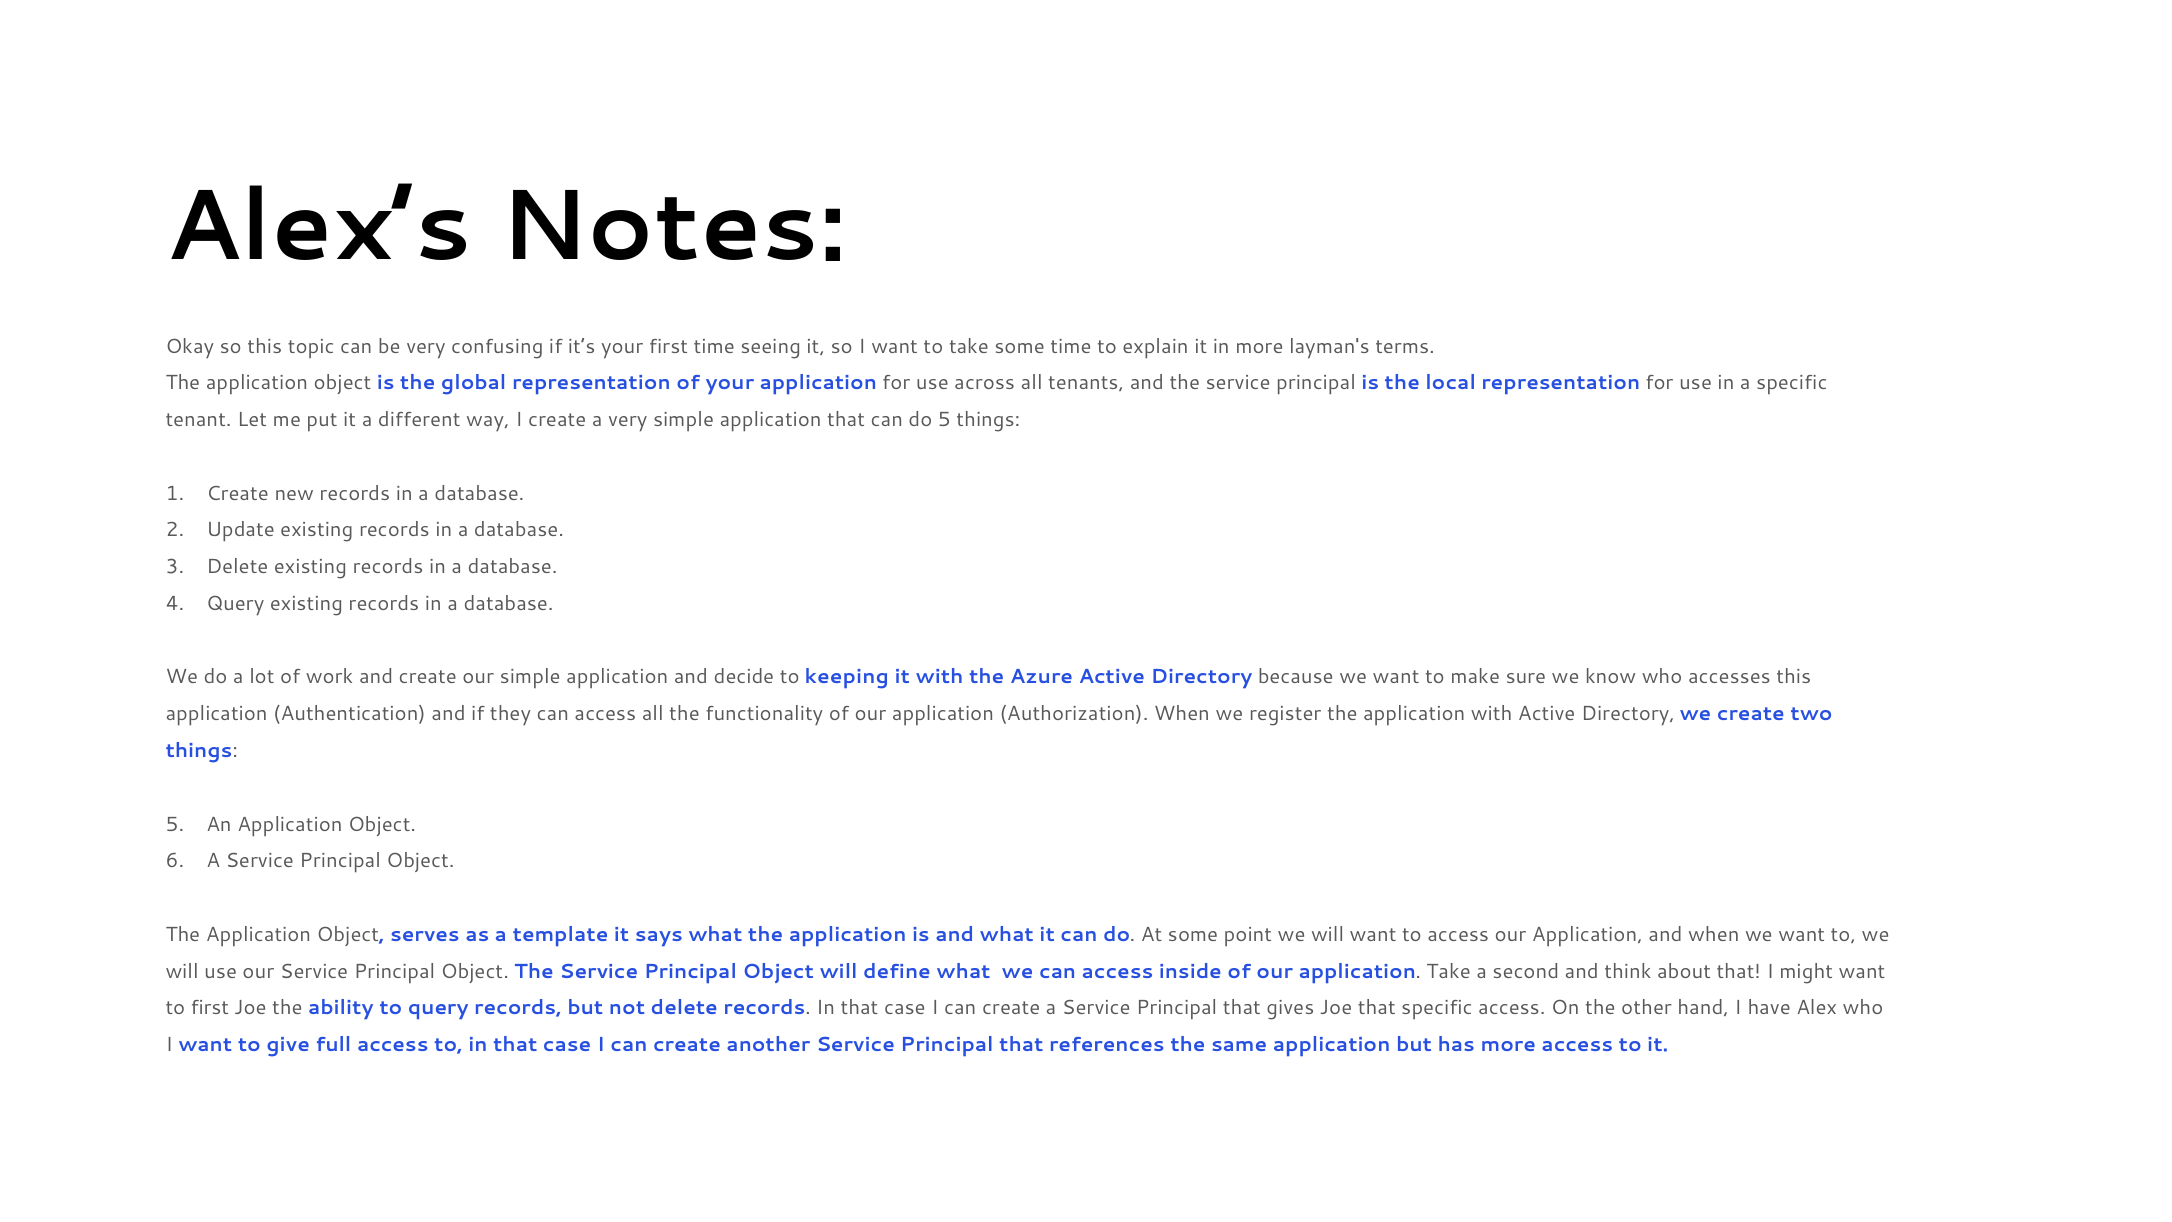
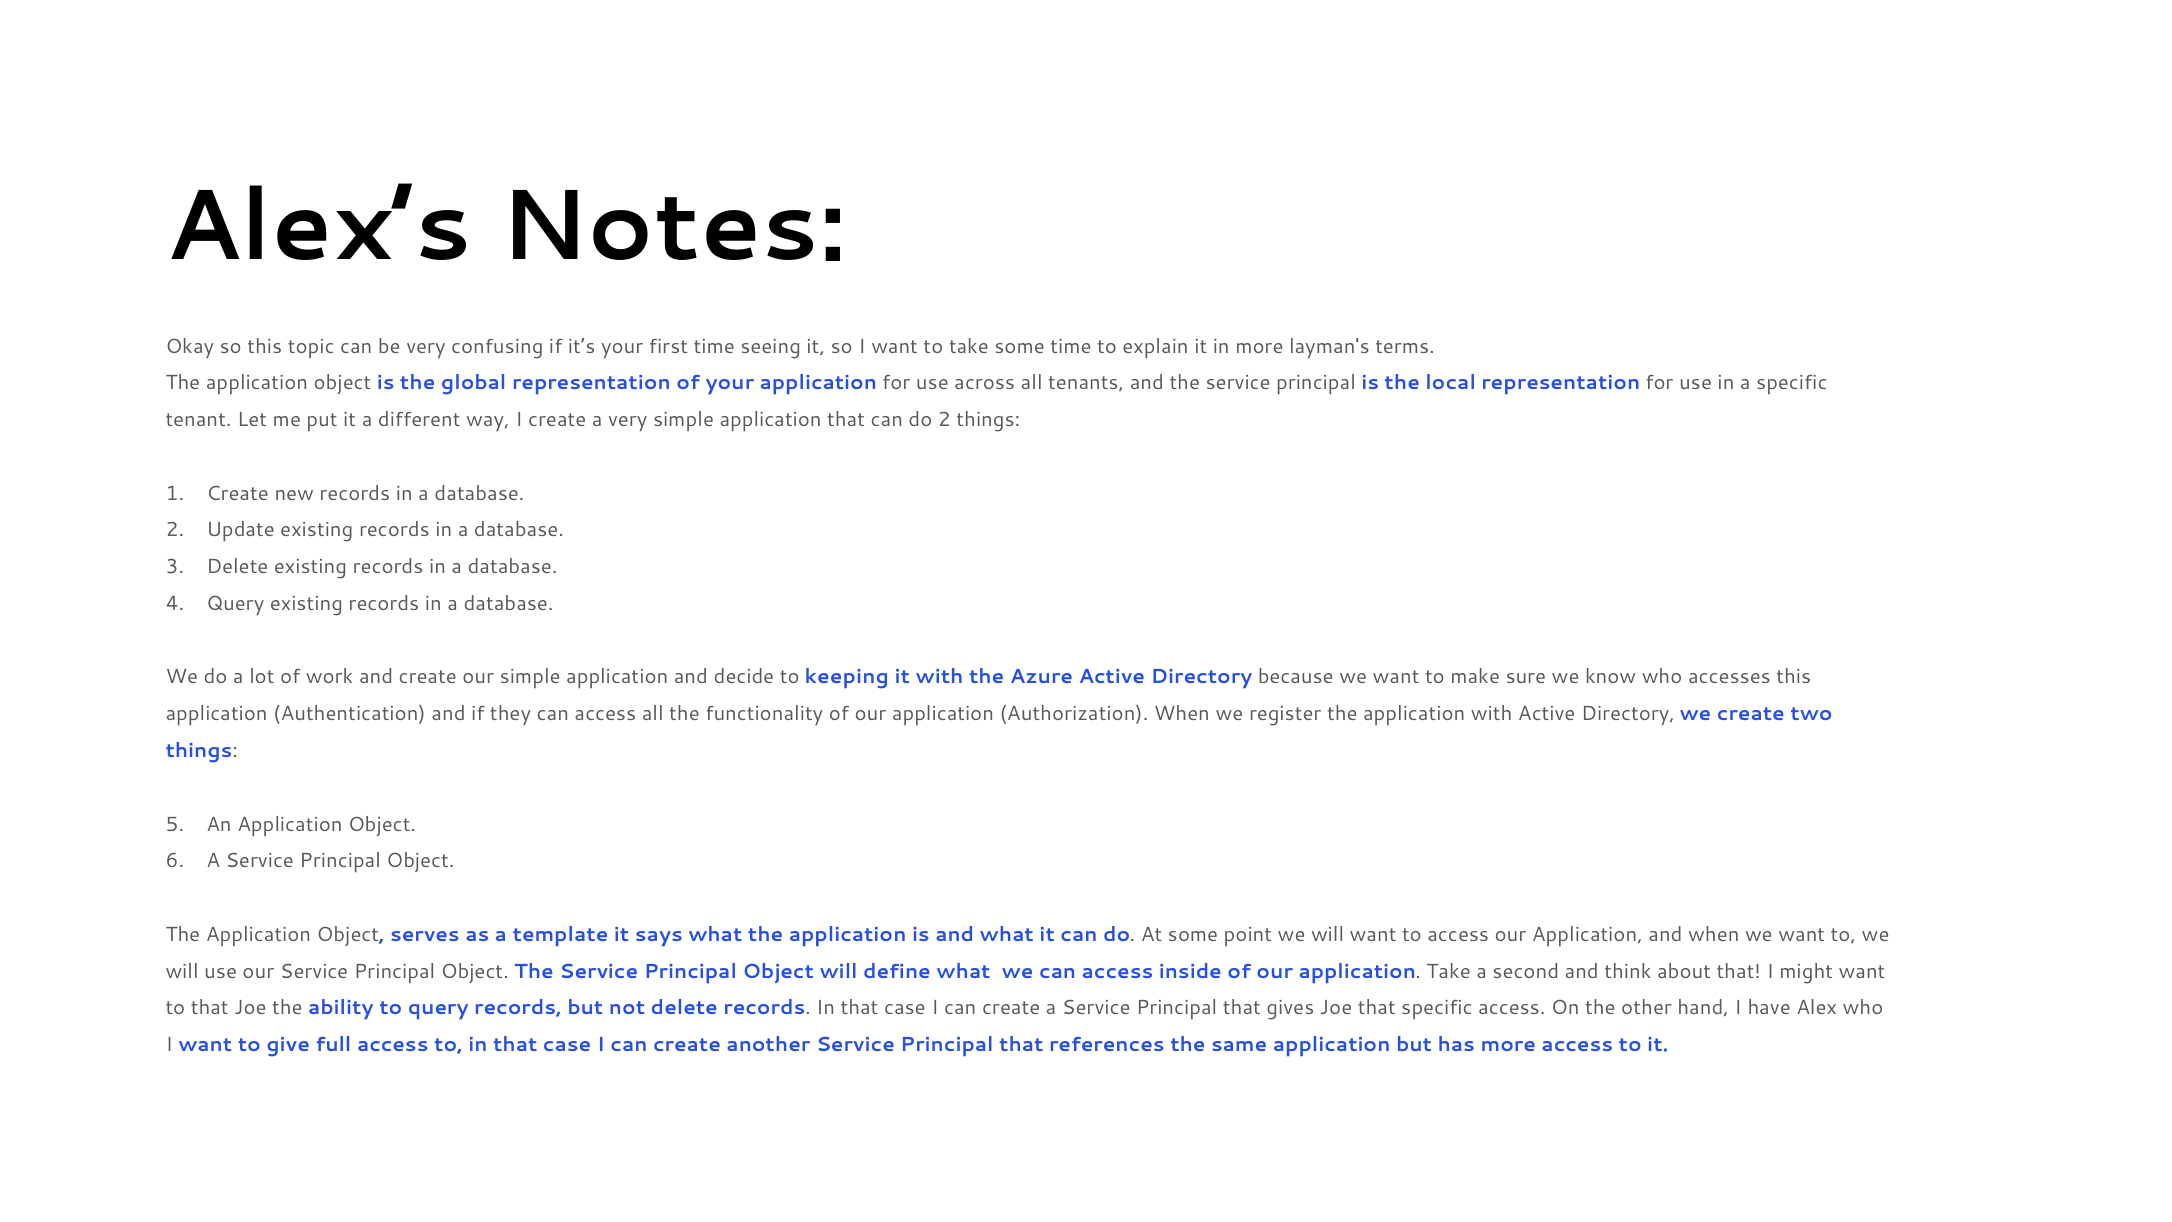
do 5: 5 -> 2
to first: first -> that
